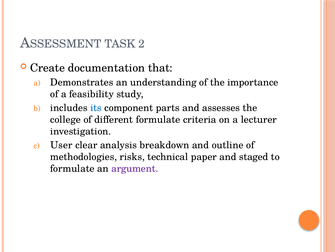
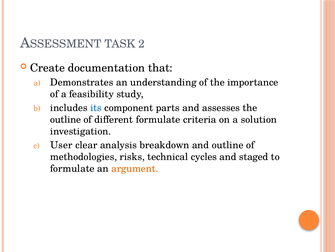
college at (65, 119): college -> outline
lecturer: lecturer -> solution
paper: paper -> cycles
argument colour: purple -> orange
